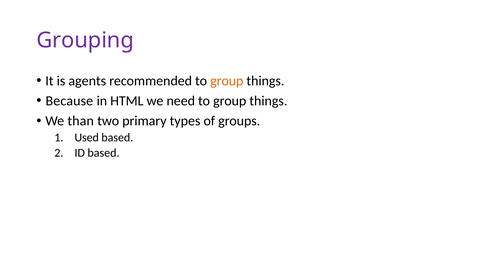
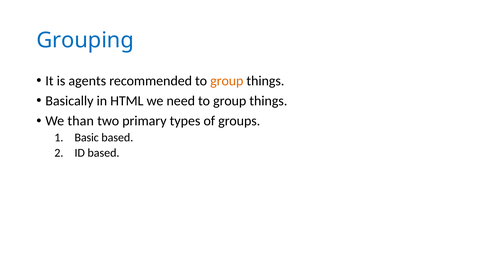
Grouping colour: purple -> blue
Because: Because -> Basically
Used: Used -> Basic
